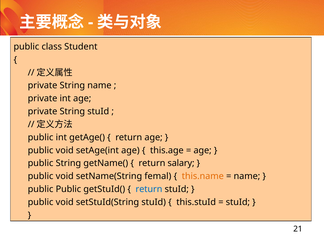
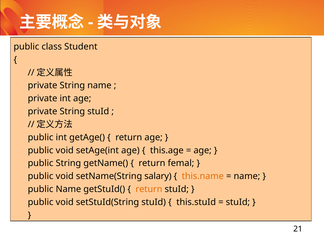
salary: salary -> femal
femal: femal -> salary
public Public: Public -> Name
return at (149, 189) colour: blue -> orange
